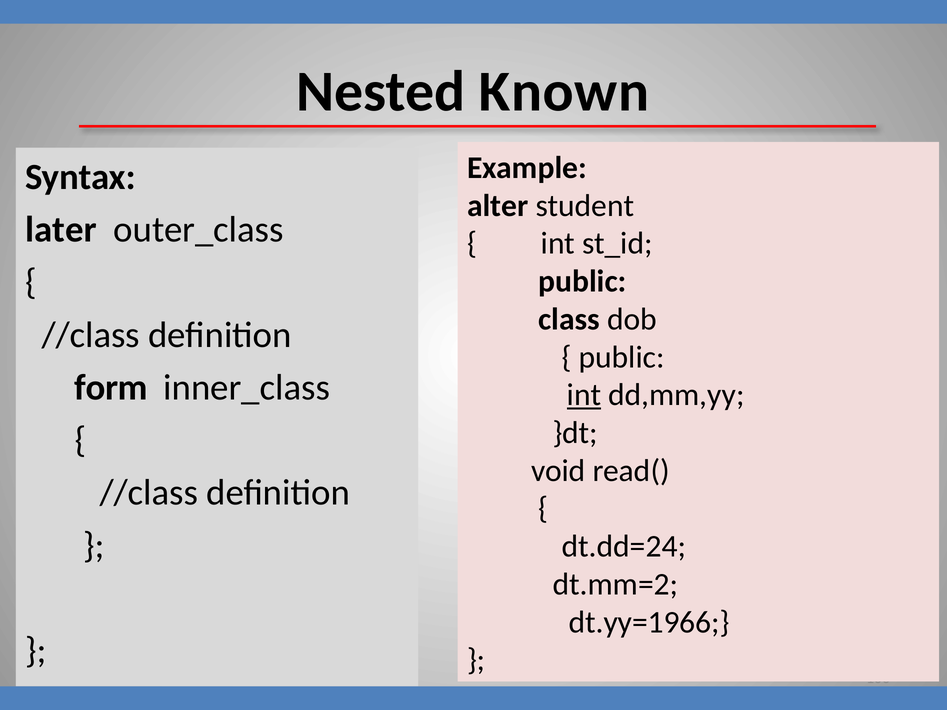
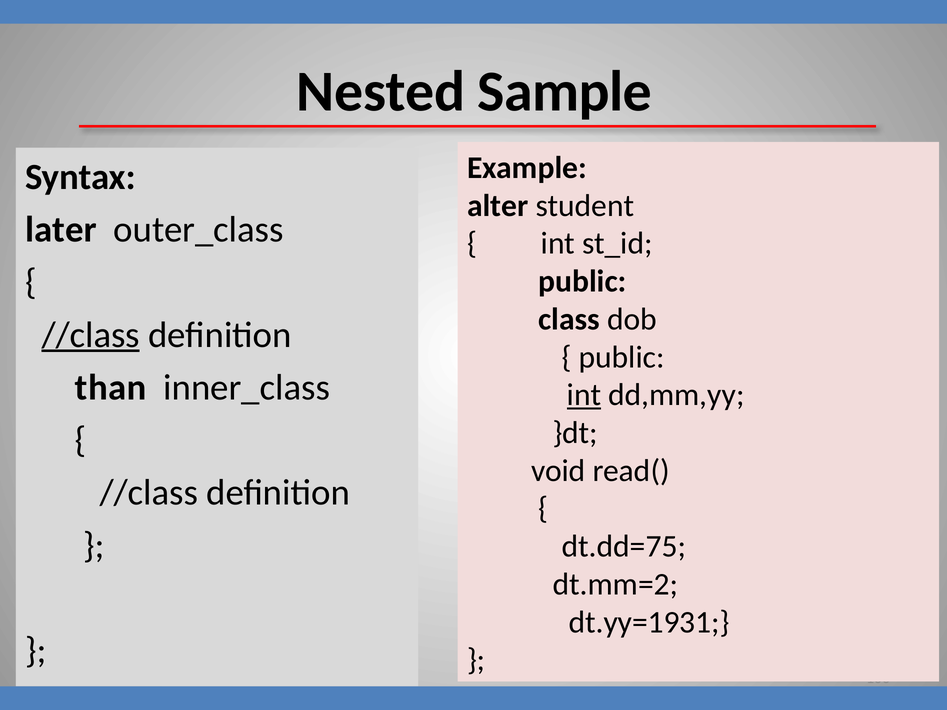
Known: Known -> Sample
//class at (91, 335) underline: none -> present
form: form -> than
dt.dd=24: dt.dd=24 -> dt.dd=75
dt.yy=1966: dt.yy=1966 -> dt.yy=1931
